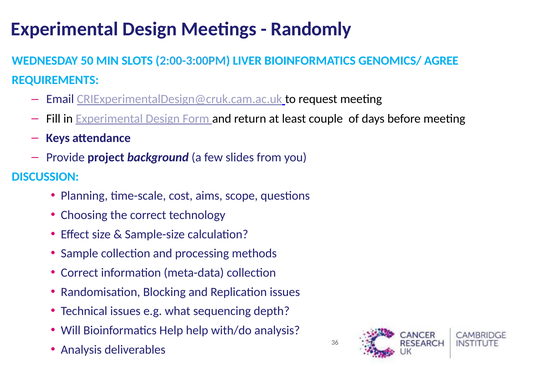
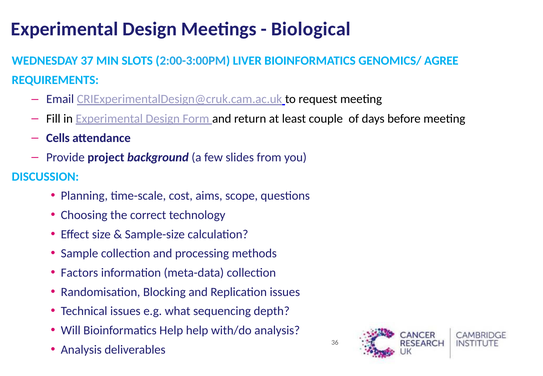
Randomly: Randomly -> Biological
50: 50 -> 37
Keys: Keys -> Cells
Correct at (80, 273): Correct -> Factors
